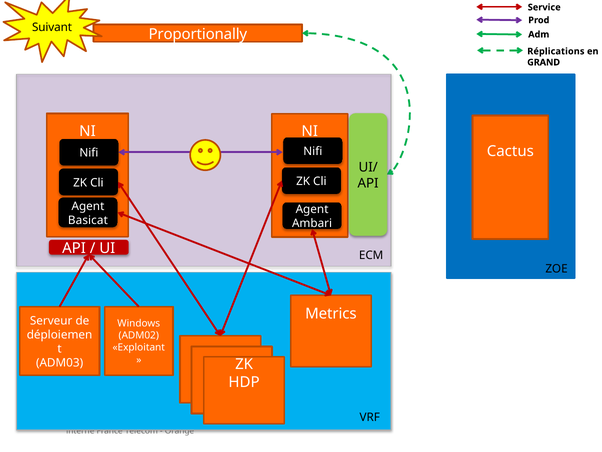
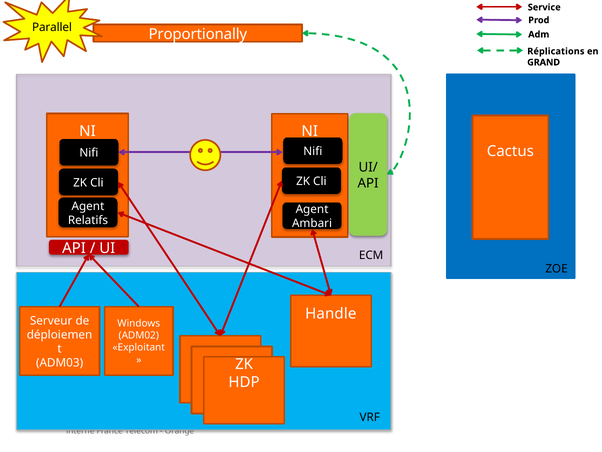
Suivant: Suivant -> Parallel
Basicat: Basicat -> Relatifs
Metrics: Metrics -> Handle
